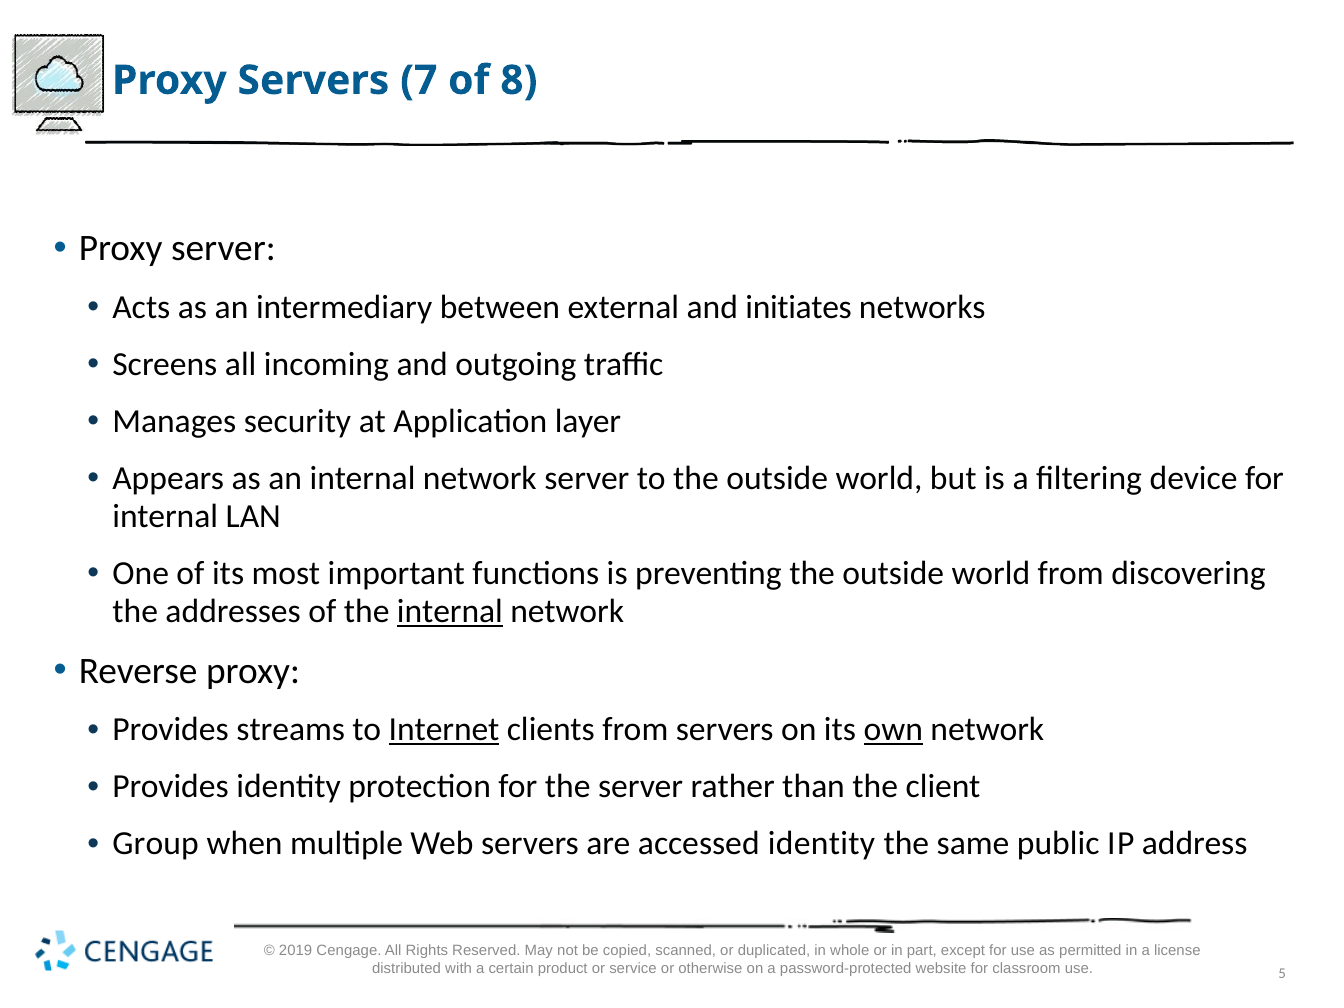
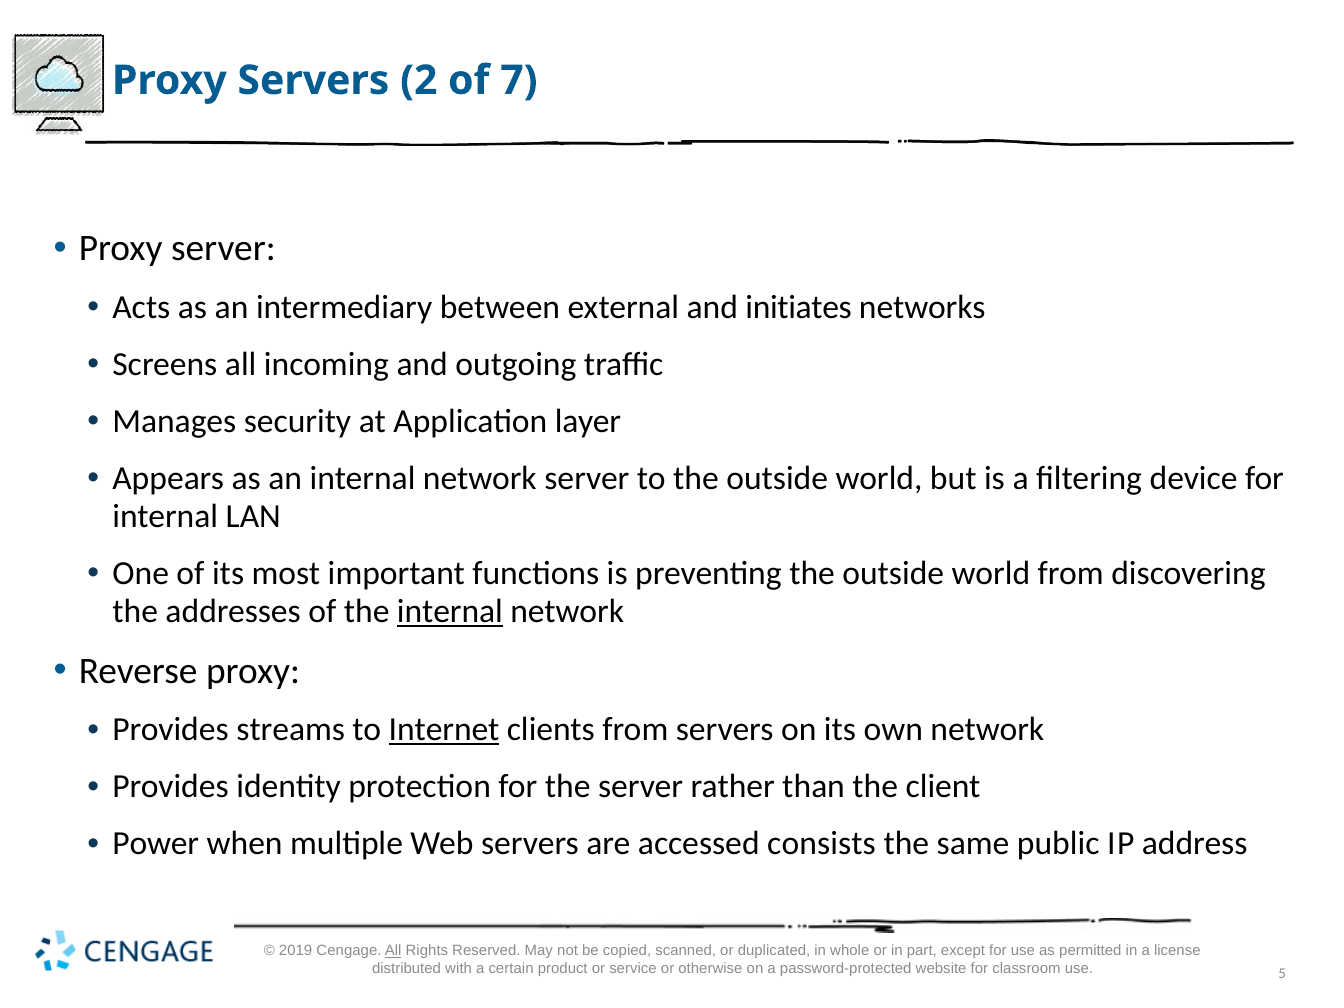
7: 7 -> 2
8: 8 -> 7
own underline: present -> none
Group: Group -> Power
accessed identity: identity -> consists
All at (393, 951) underline: none -> present
